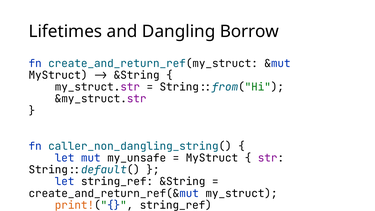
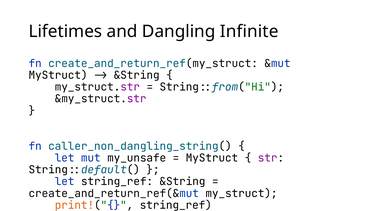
Borrow: Borrow -> Infinite
